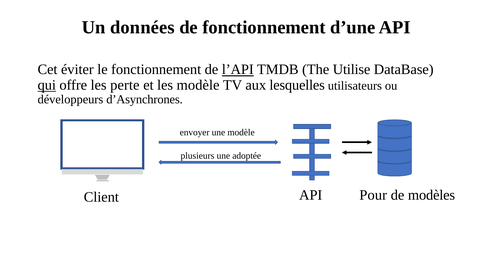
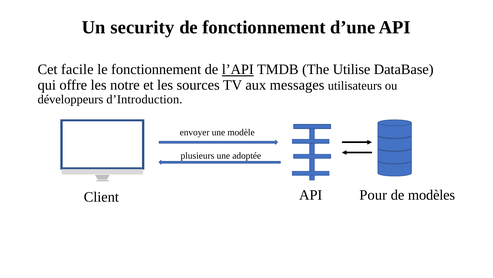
données: données -> security
éviter: éviter -> facile
qui underline: present -> none
perte: perte -> notre
les modèle: modèle -> sources
lesquelles: lesquelles -> messages
d’Asynchrones: d’Asynchrones -> d’Introduction
